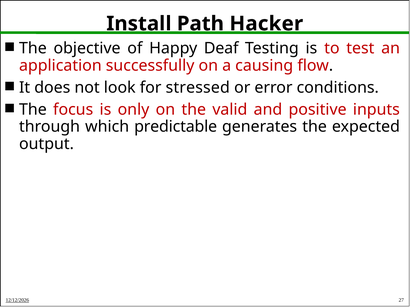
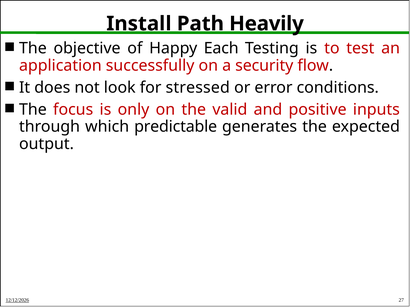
Hacker: Hacker -> Heavily
Deaf: Deaf -> Each
causing: causing -> security
